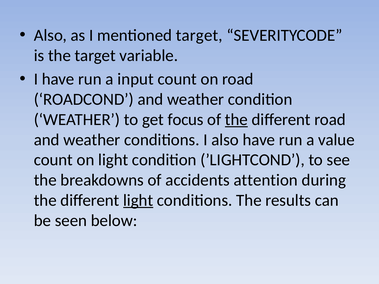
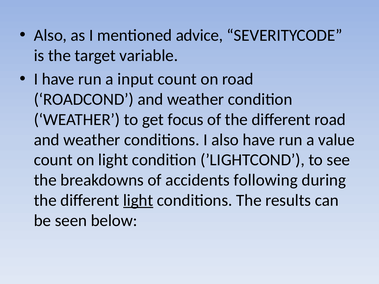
mentioned target: target -> advice
the at (236, 120) underline: present -> none
attention: attention -> following
